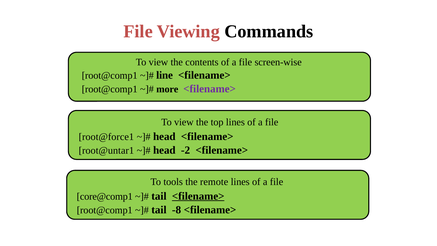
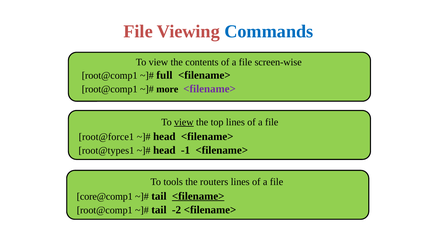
Commands colour: black -> blue
line: line -> full
view at (184, 122) underline: none -> present
root@untar1: root@untar1 -> root@types1
-2: -2 -> -1
remote: remote -> routers
-8: -8 -> -2
